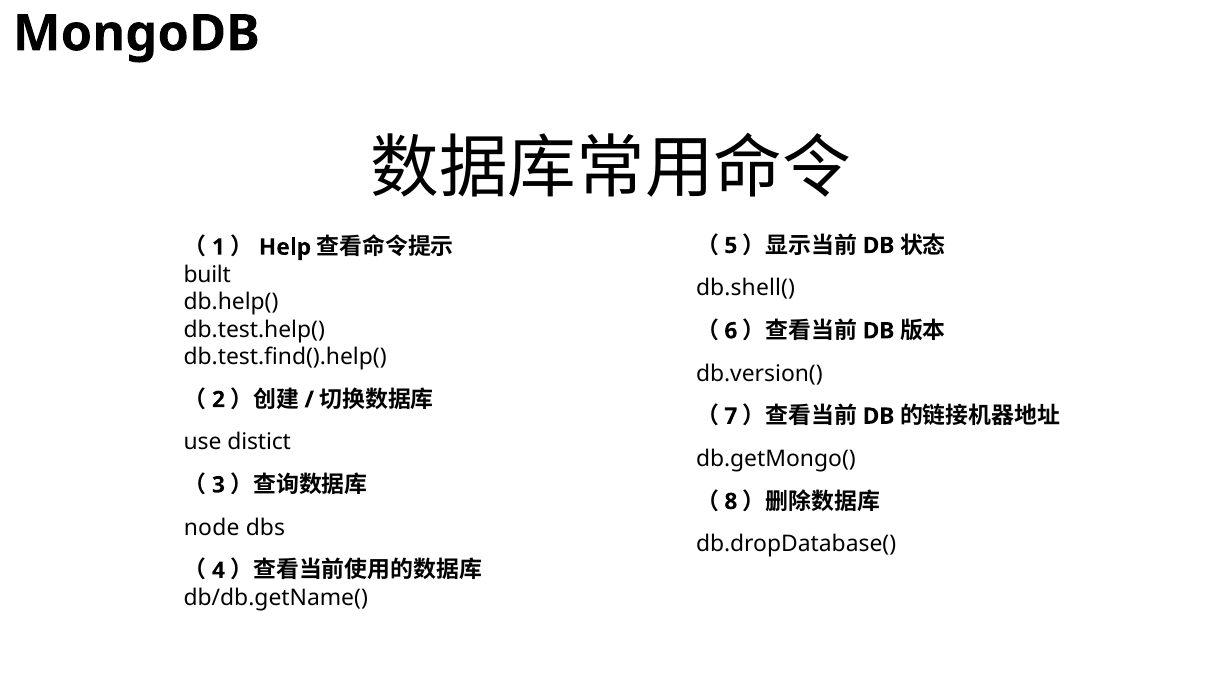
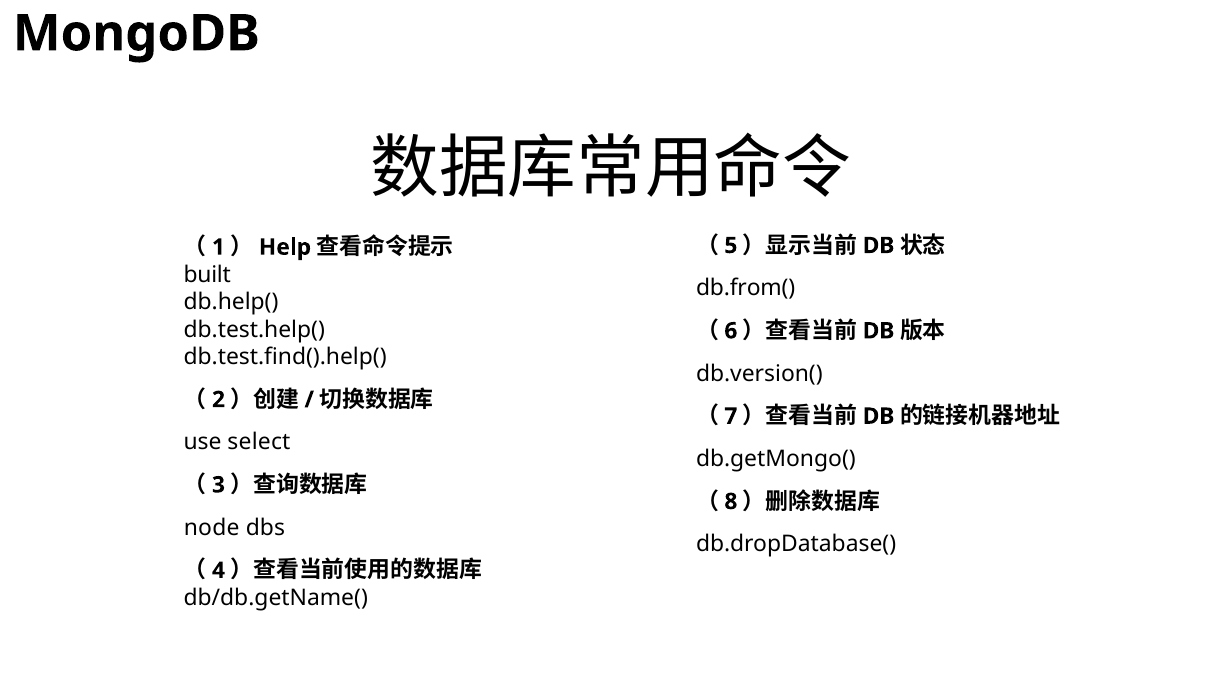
db.shell(: db.shell( -> db.from(
distict: distict -> select
